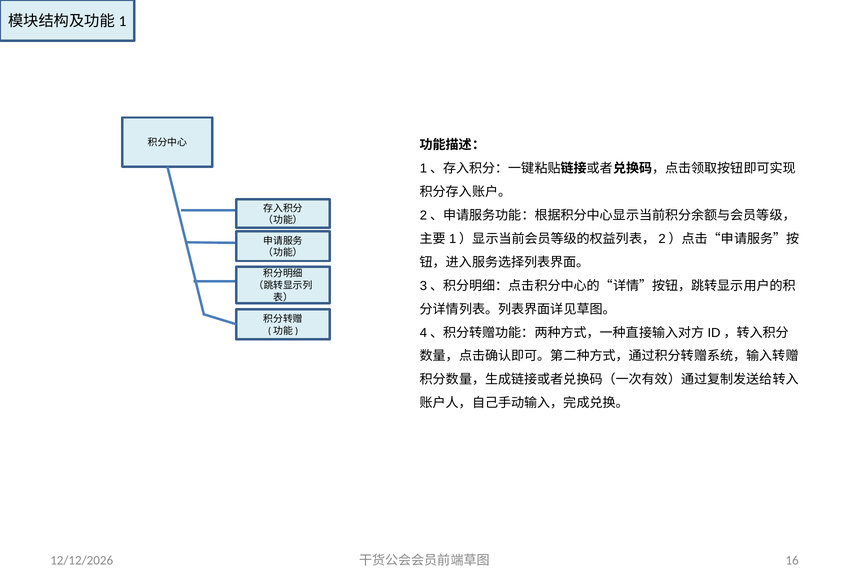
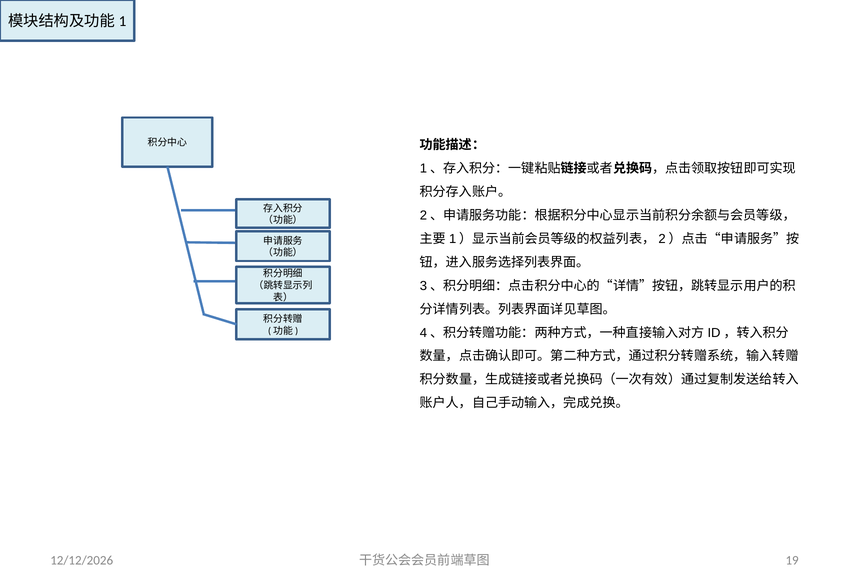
16: 16 -> 19
